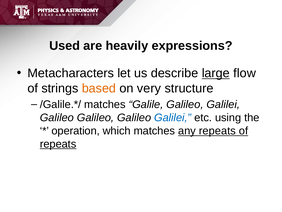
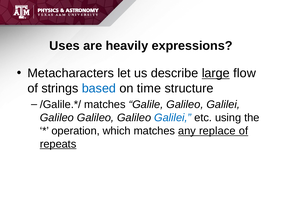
Used: Used -> Uses
based colour: orange -> blue
very: very -> time
any repeats: repeats -> replace
